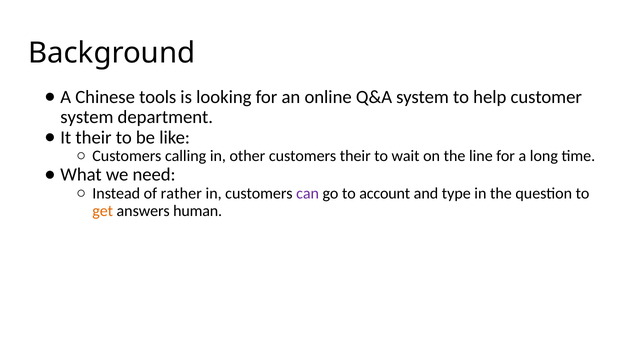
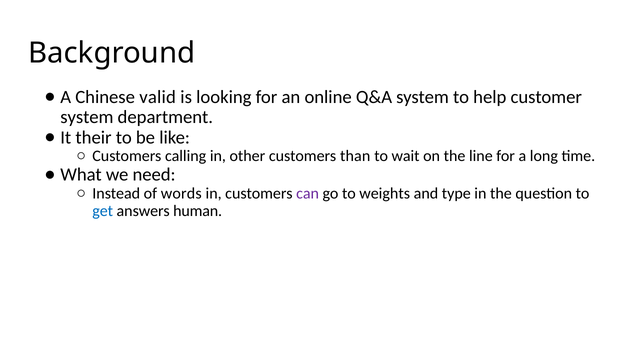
tools: tools -> valid
customers their: their -> than
rather: rather -> words
account: account -> weights
get colour: orange -> blue
